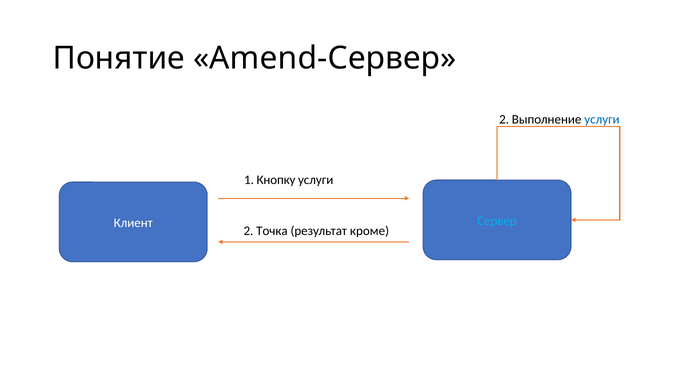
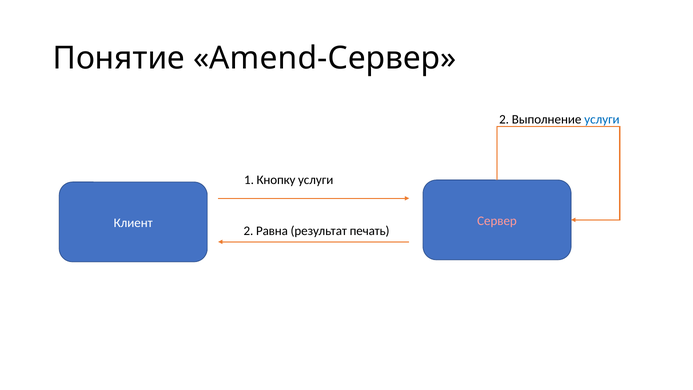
Сервер colour: light blue -> pink
Точка: Точка -> Равна
кроме: кроме -> печать
